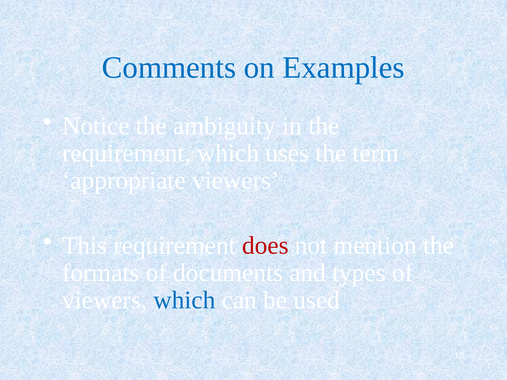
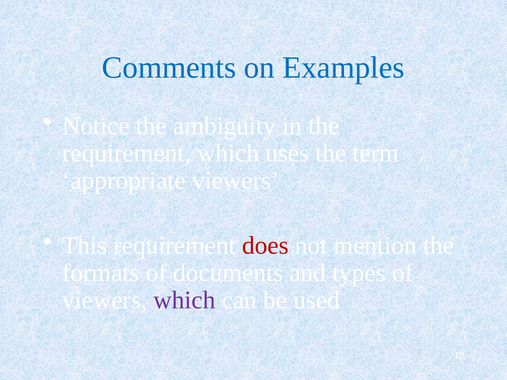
which at (184, 300) colour: blue -> purple
